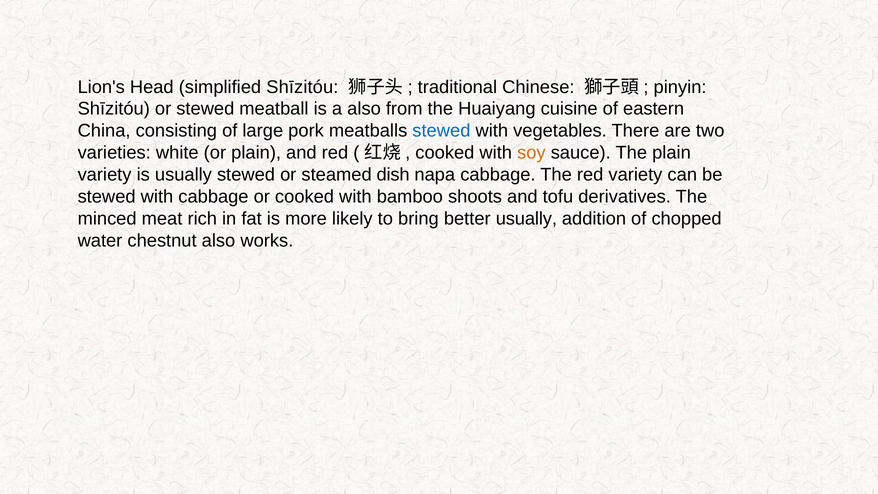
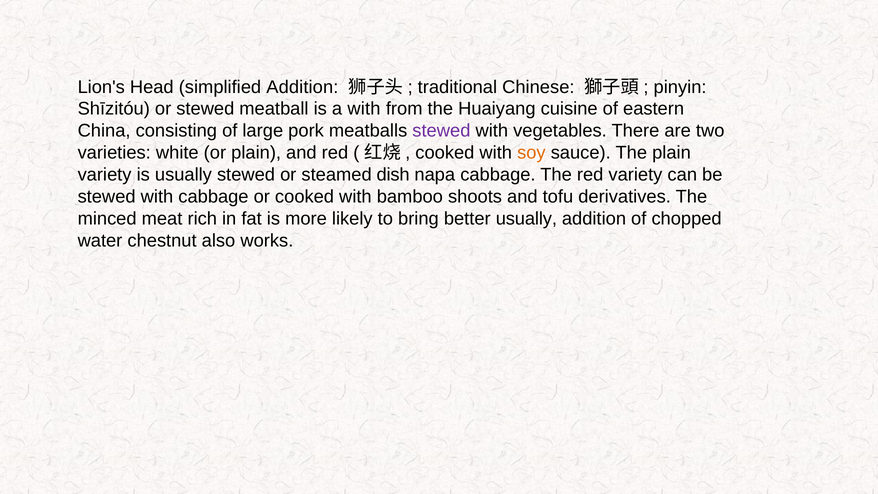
simplified Shīzitóu: Shīzitóu -> Addition
a also: also -> with
stewed at (441, 131) colour: blue -> purple
